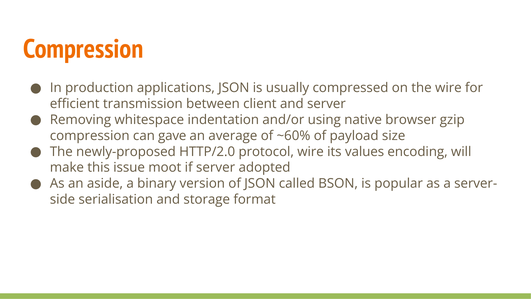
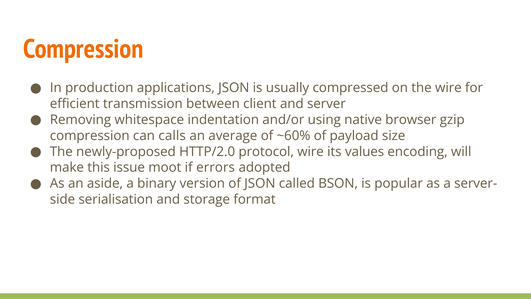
gave: gave -> calls
if server: server -> errors
